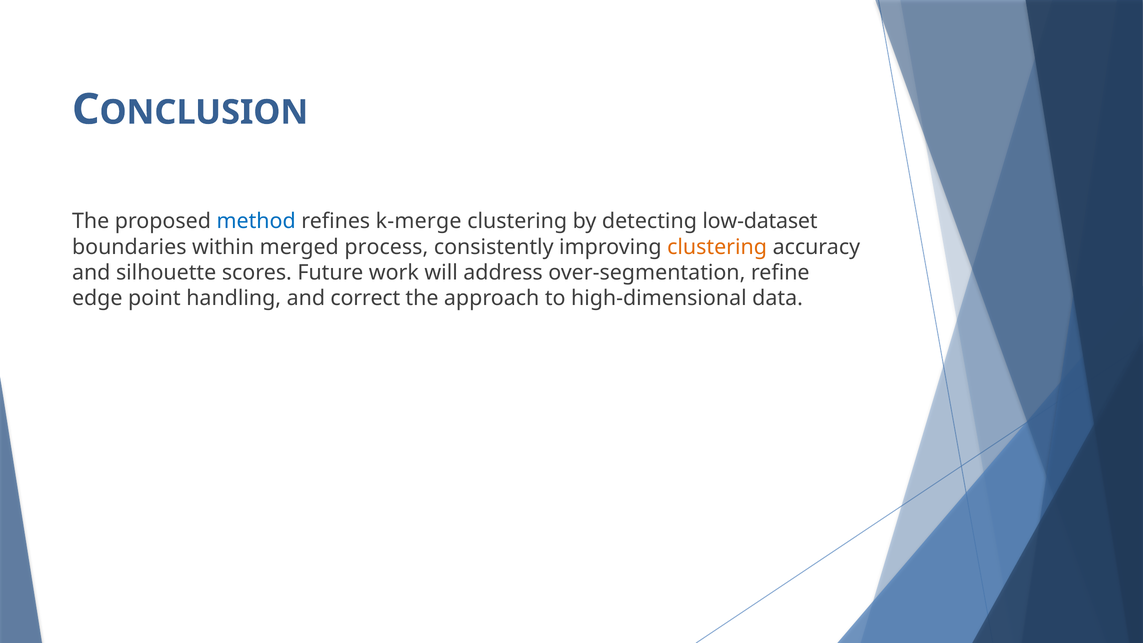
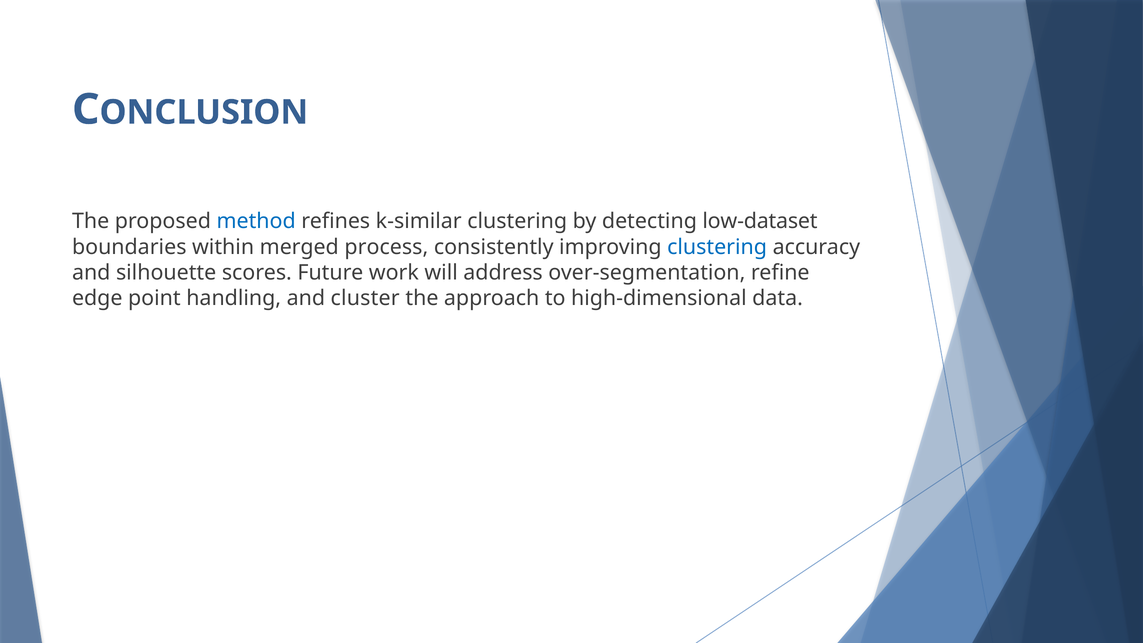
k-merge: k-merge -> k-similar
clustering at (717, 247) colour: orange -> blue
correct: correct -> cluster
